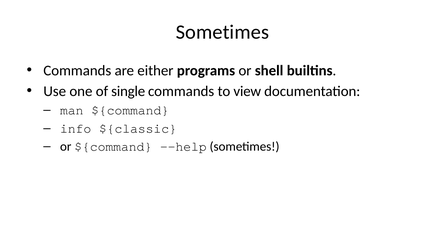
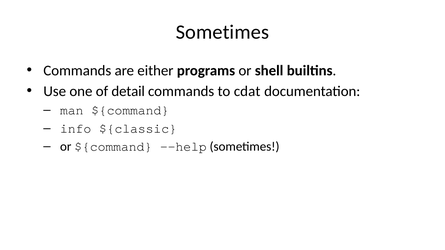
single: single -> detail
view: view -> cdat
